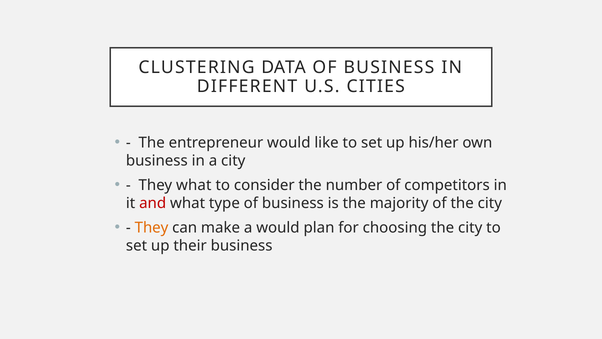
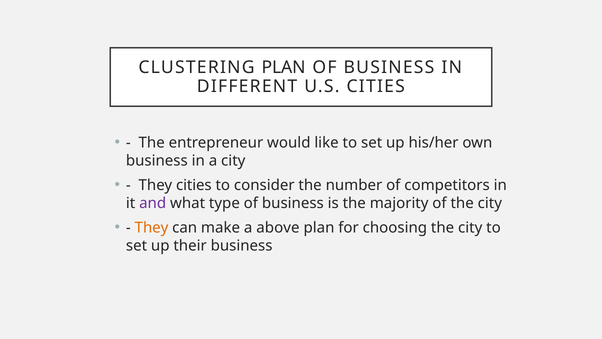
CLUSTERING DATA: DATA -> PLAN
They what: what -> cities
and colour: red -> purple
a would: would -> above
